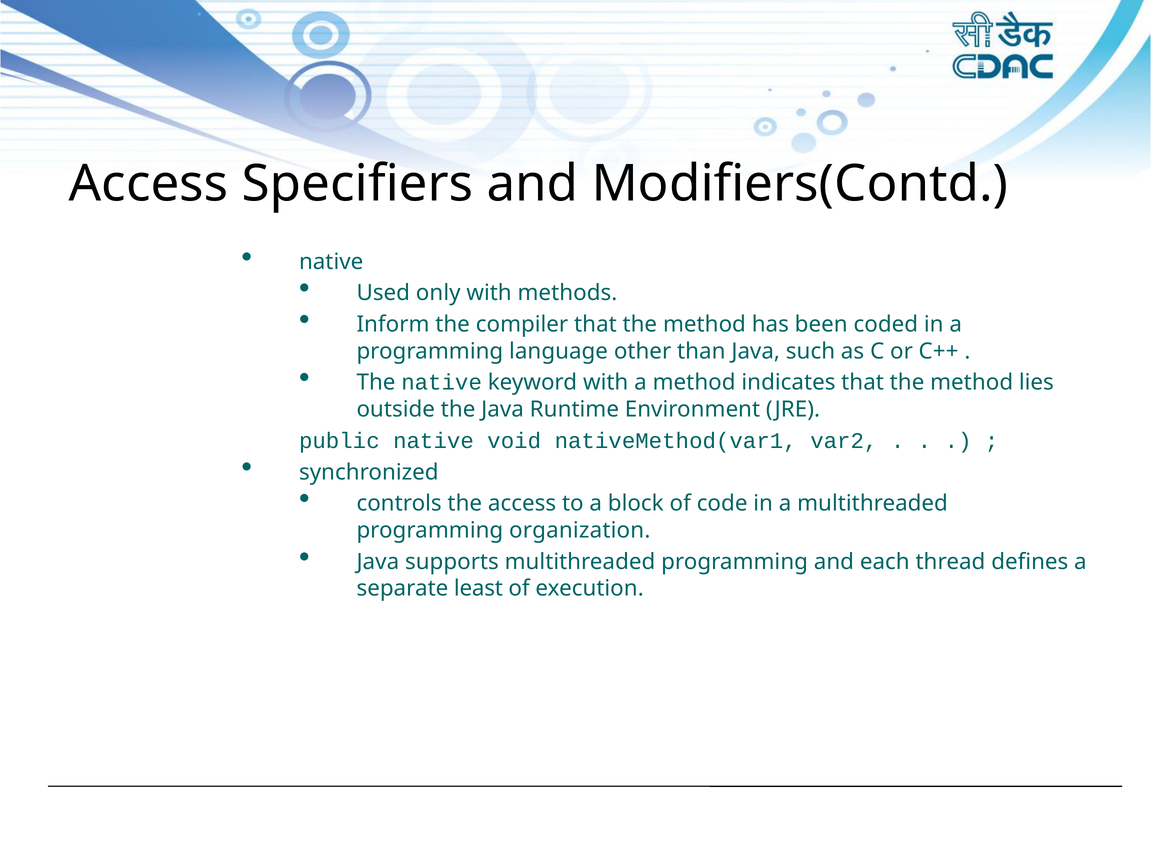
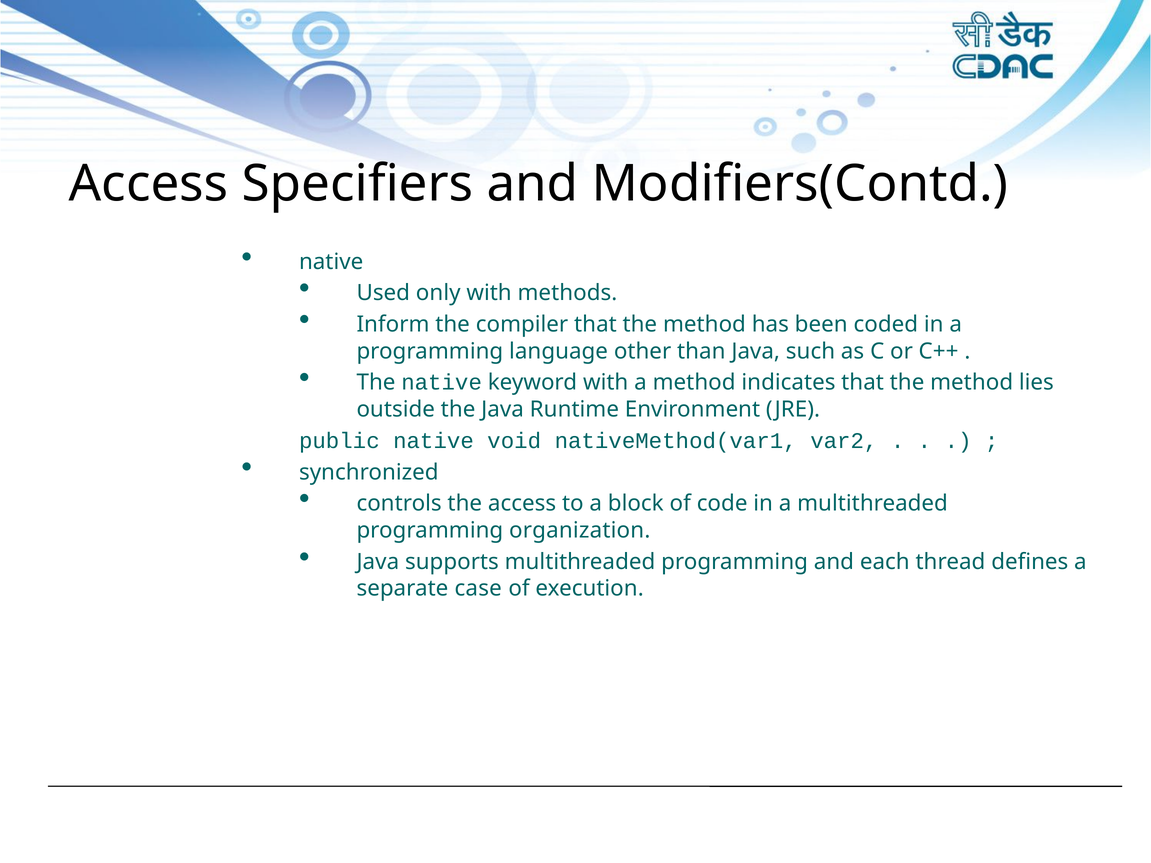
least: least -> case
